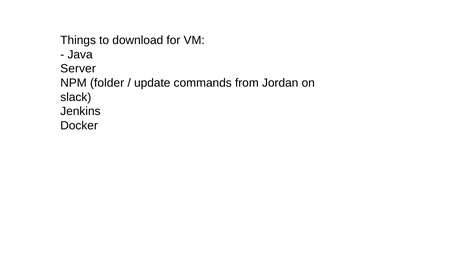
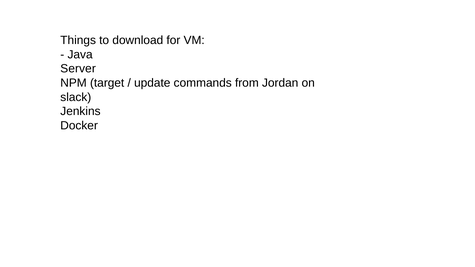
folder: folder -> target
